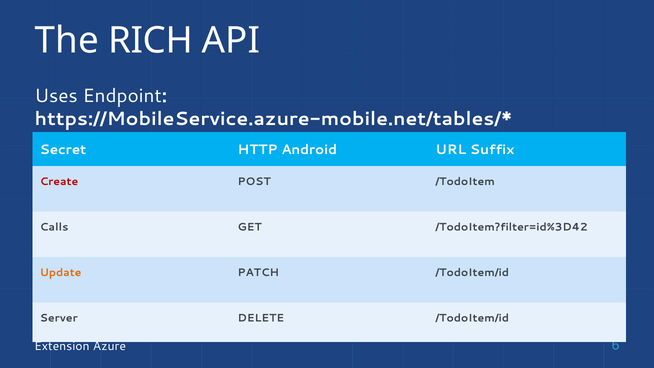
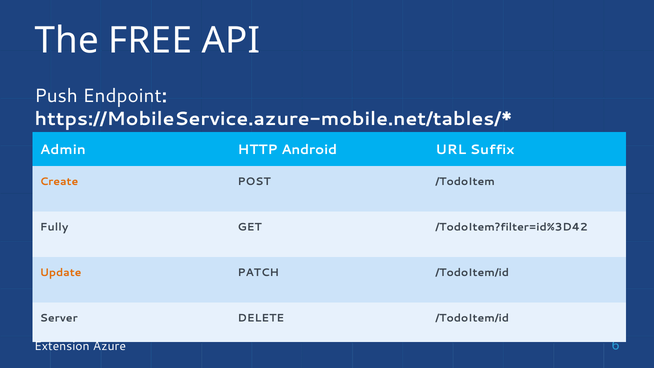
RICH: RICH -> FREE
Uses: Uses -> Push
Secret: Secret -> Admin
Create colour: red -> orange
Calls: Calls -> Fully
